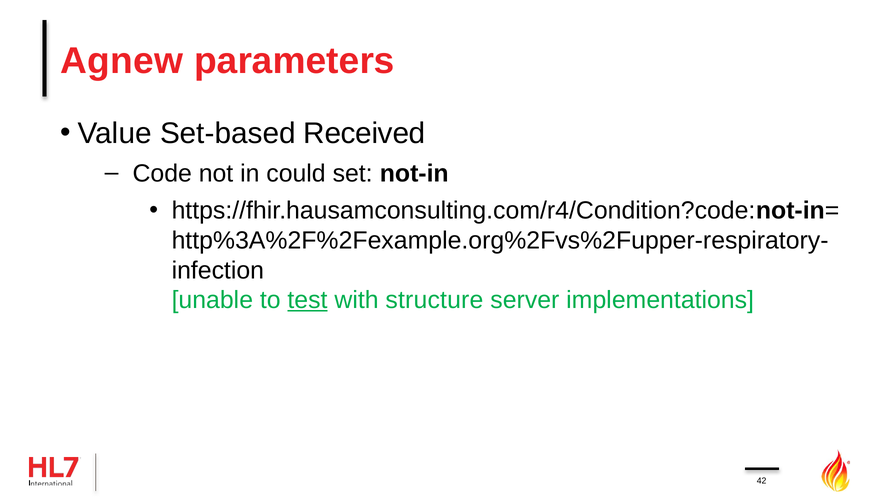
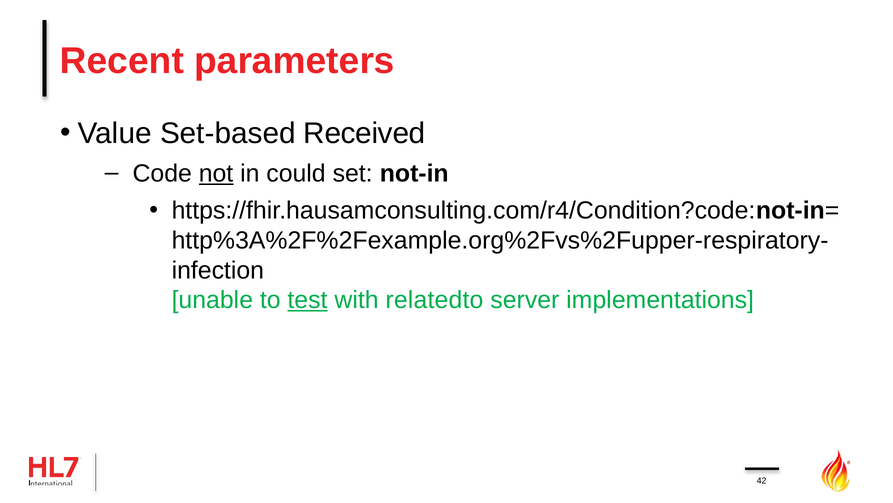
Agnew: Agnew -> Recent
not underline: none -> present
structure: structure -> relatedto
